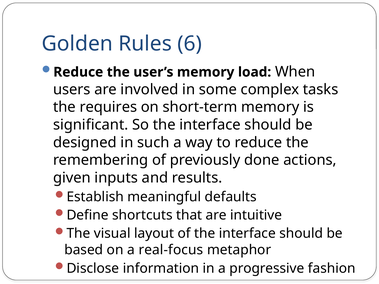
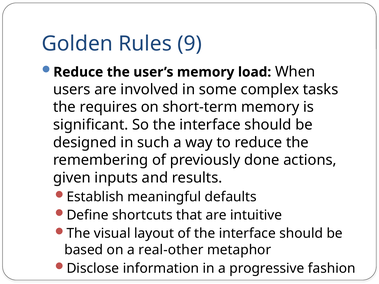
6: 6 -> 9
real-focus: real-focus -> real-other
